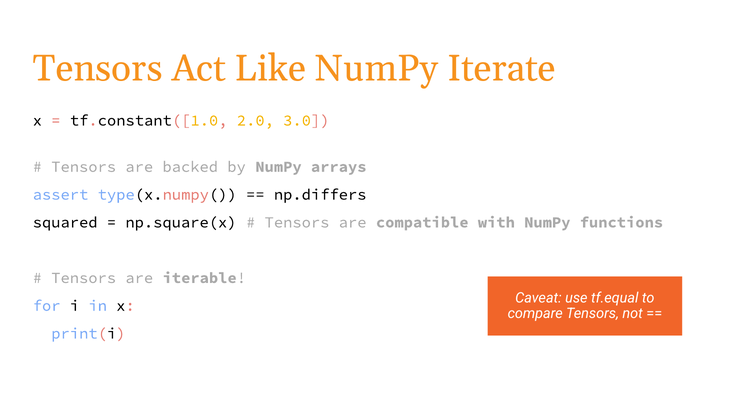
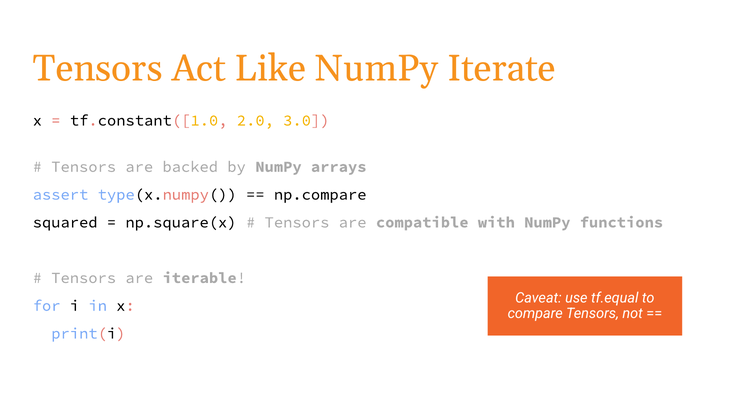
np.differs: np.differs -> np.compare
